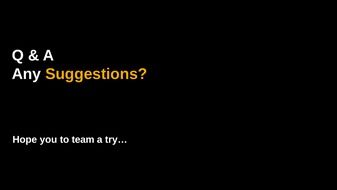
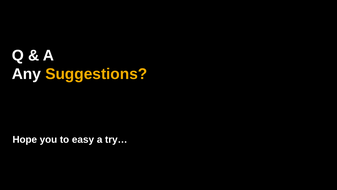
team: team -> easy
